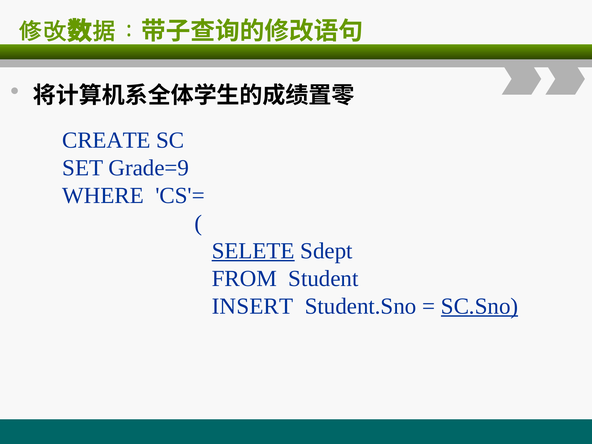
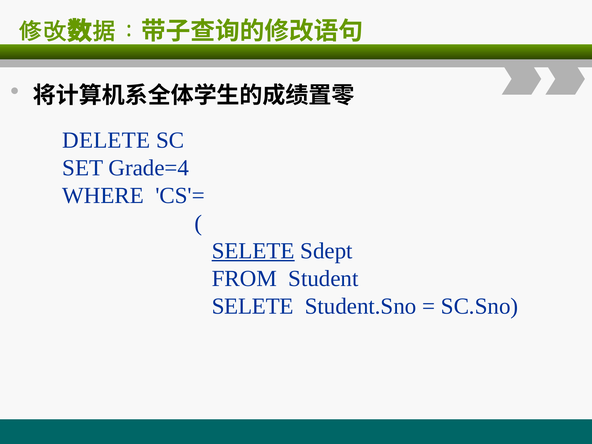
CREATE: CREATE -> DELETE
Grade=9: Grade=9 -> Grade=4
INSERT at (252, 306): INSERT -> SELETE
SC.Sno underline: present -> none
